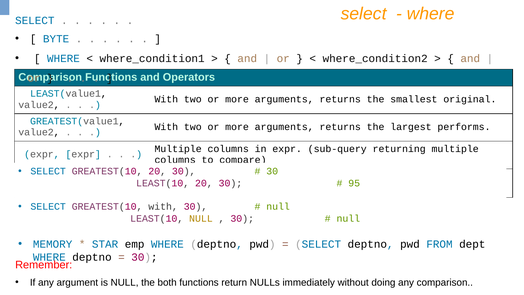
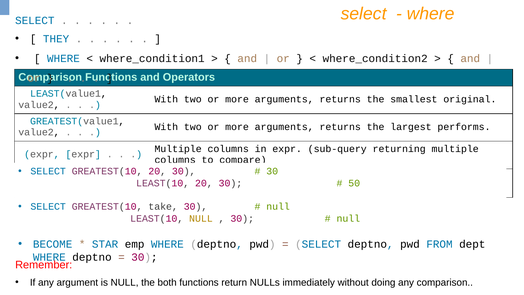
BYTE: BYTE -> THEY
95: 95 -> 50
GREATEST(10 with: with -> take
MEMORY: MEMORY -> BECOME
